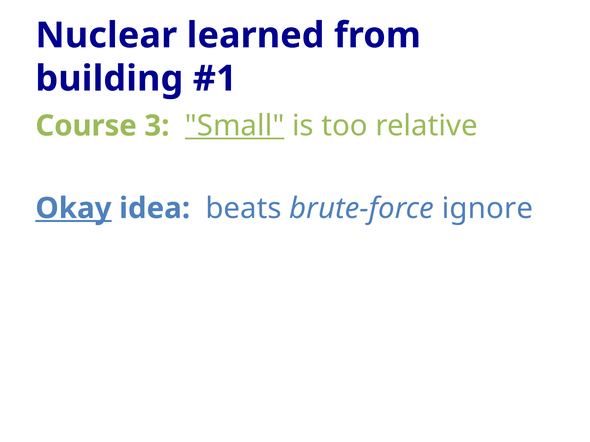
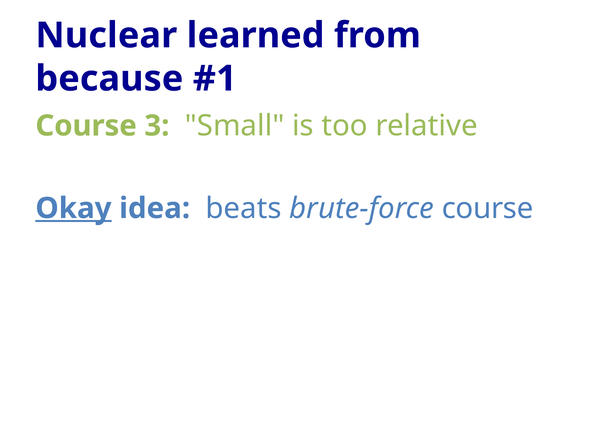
building: building -> because
Small underline: present -> none
brute-force ignore: ignore -> course
